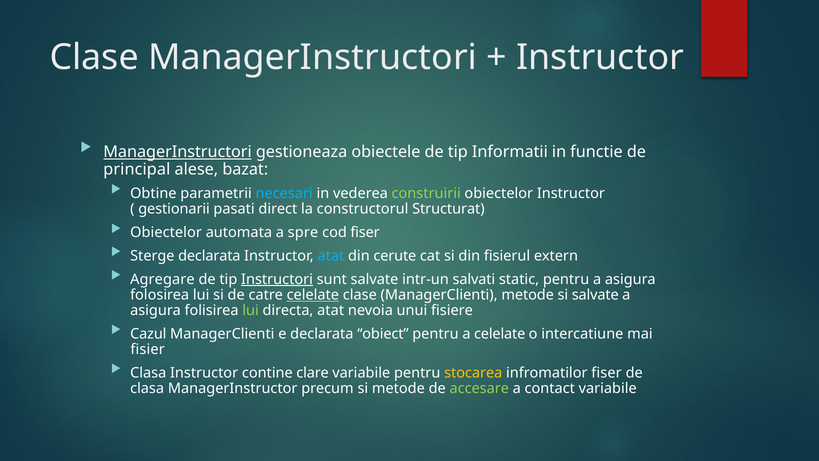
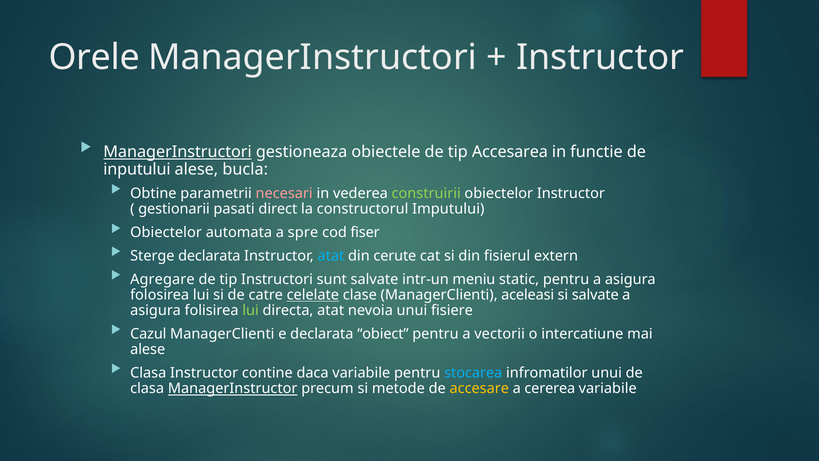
Clase at (94, 58): Clase -> Orele
Informatii: Informatii -> Accesarea
principal: principal -> inputului
bazat: bazat -> bucla
necesari colour: light blue -> pink
Structurat: Structurat -> Imputului
Instructori underline: present -> none
salvati: salvati -> meniu
ManagerClienti metode: metode -> aceleasi
a celelate: celelate -> vectorii
fisier at (148, 349): fisier -> alese
clare: clare -> daca
stocarea colour: yellow -> light blue
infromatilor fiser: fiser -> unui
ManagerInstructor underline: none -> present
accesare colour: light green -> yellow
contact: contact -> cererea
